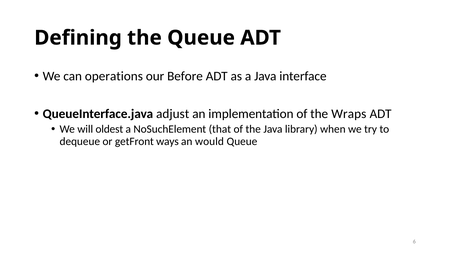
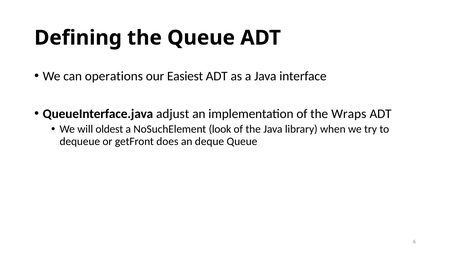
Before: Before -> Easiest
that: that -> look
ways: ways -> does
would: would -> deque
